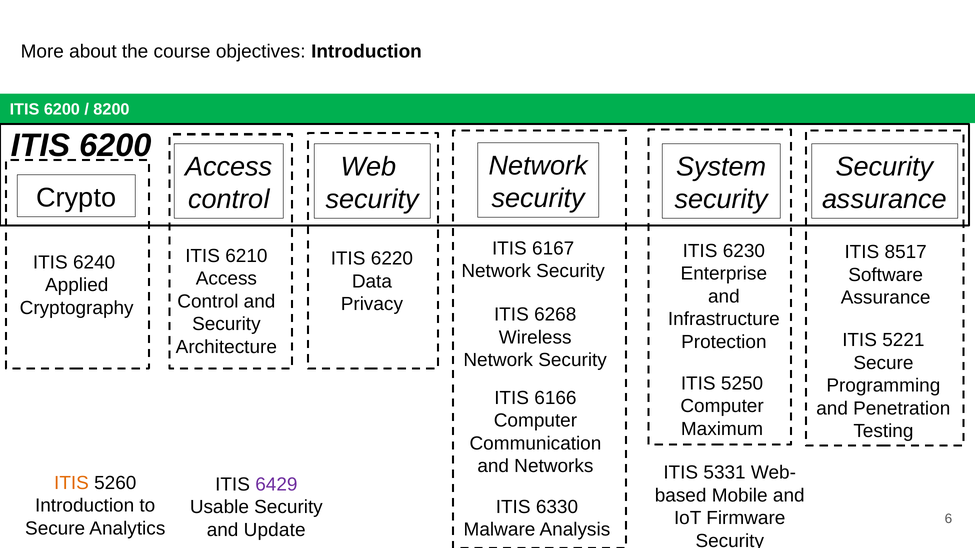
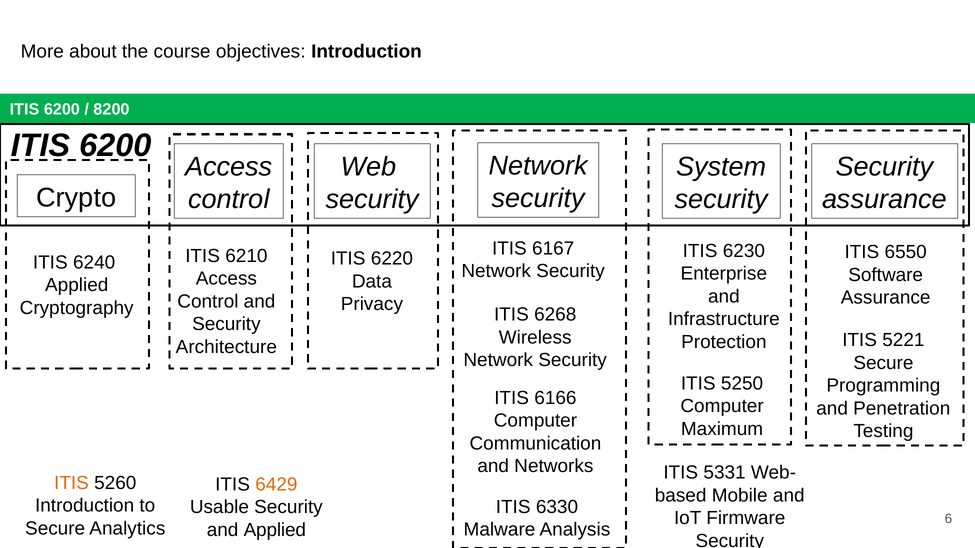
8517: 8517 -> 6550
6429 colour: purple -> orange
and Update: Update -> Applied
